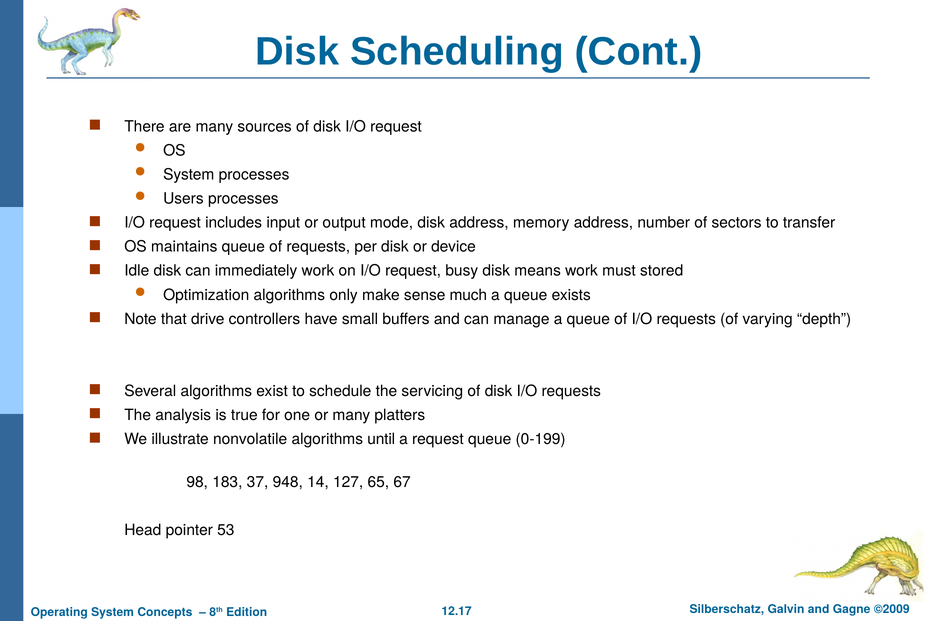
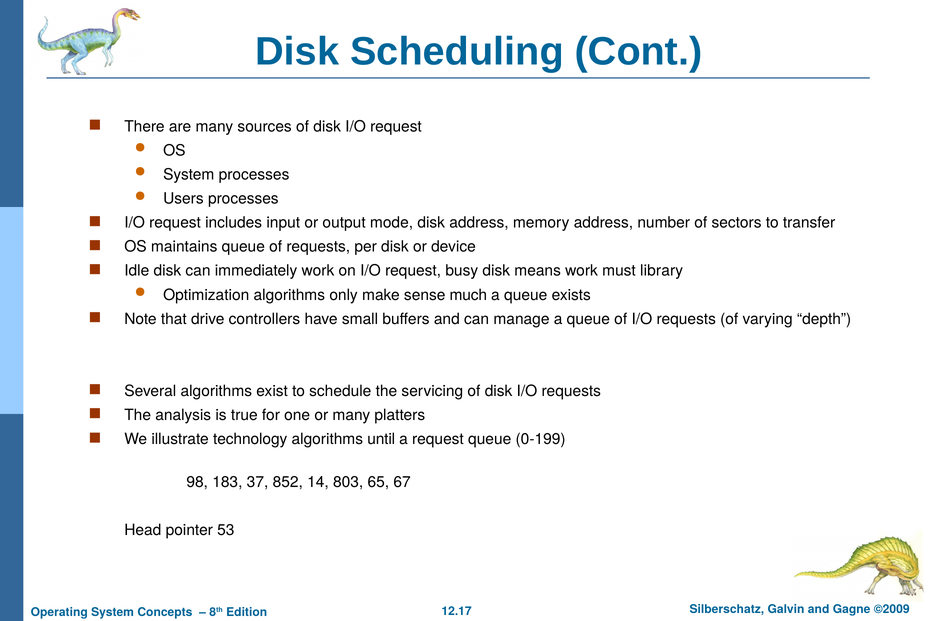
stored: stored -> library
nonvolatile: nonvolatile -> technology
948: 948 -> 852
127: 127 -> 803
